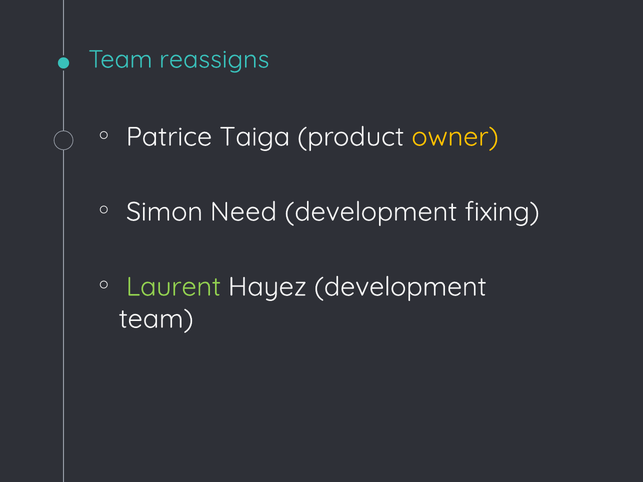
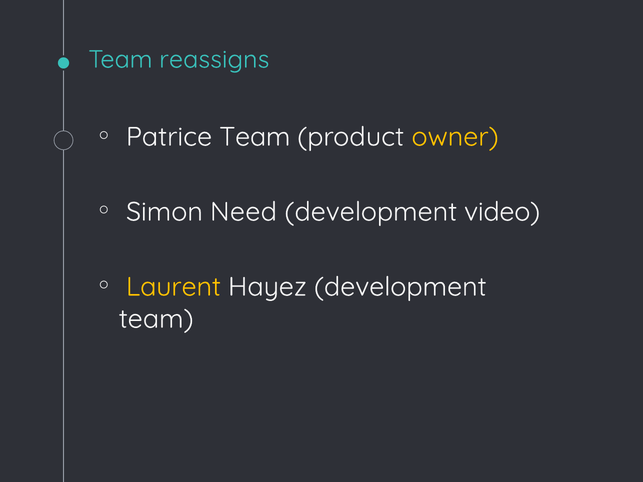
Patrice Taiga: Taiga -> Team
fixing: fixing -> video
Laurent colour: light green -> yellow
